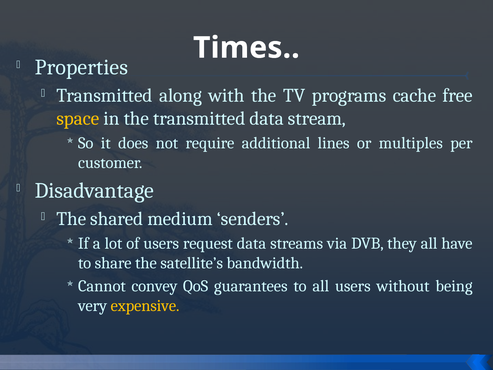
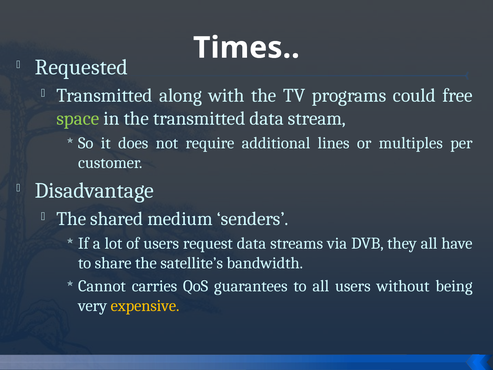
Properties: Properties -> Requested
cache: cache -> could
space colour: yellow -> light green
convey: convey -> carries
